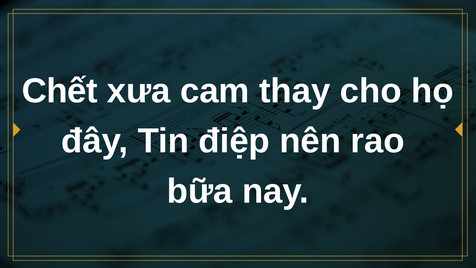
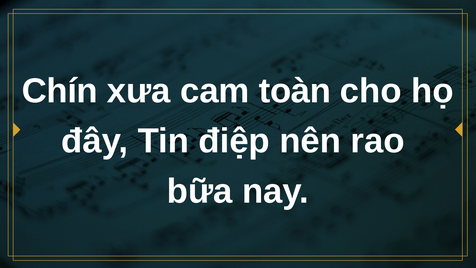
Chết: Chết -> Chín
thay: thay -> toàn
